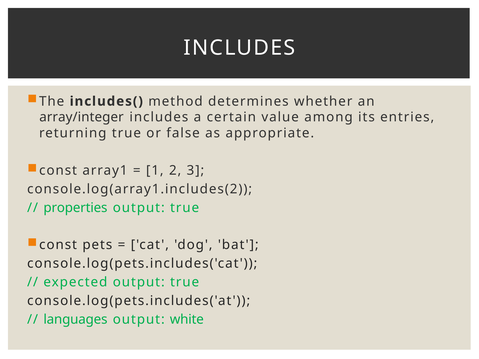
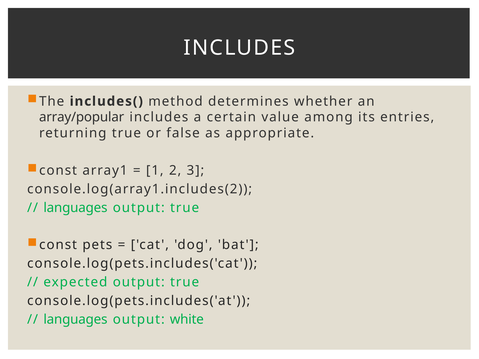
array/integer: array/integer -> array/popular
properties at (75, 208): properties -> languages
